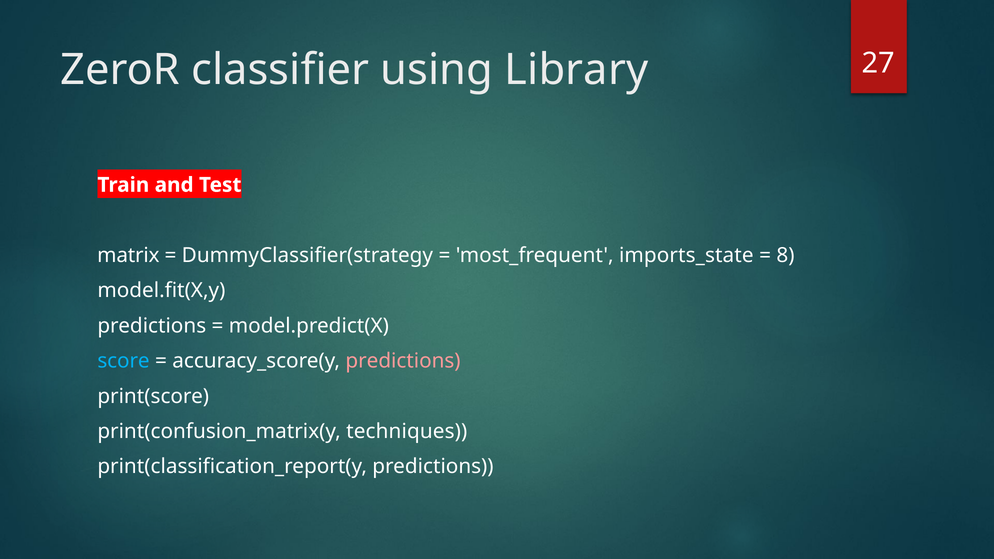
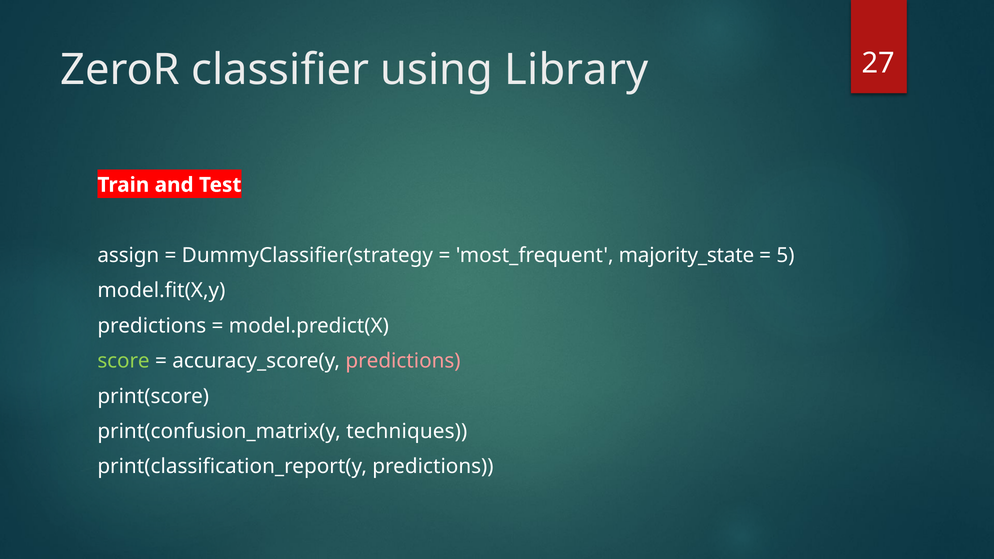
matrix: matrix -> assign
imports_state: imports_state -> majority_state
8: 8 -> 5
score colour: light blue -> light green
